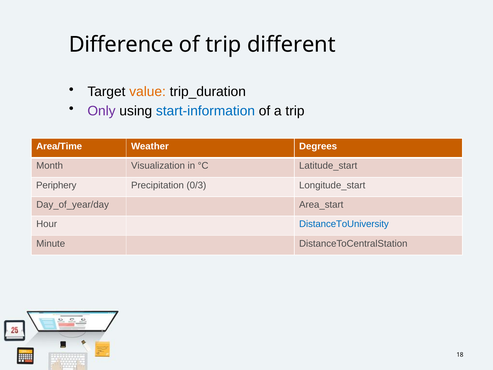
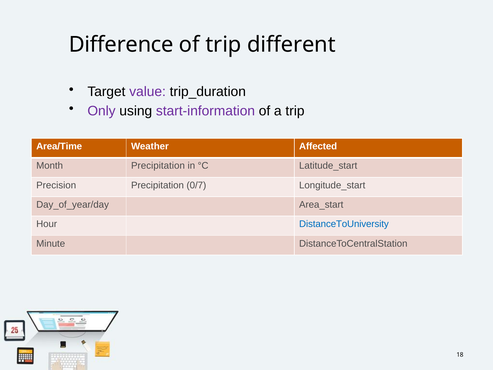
value colour: orange -> purple
start-information colour: blue -> purple
Degrees: Degrees -> Affected
Month Visualization: Visualization -> Precipitation
Periphery: Periphery -> Precision
0/3: 0/3 -> 0/7
